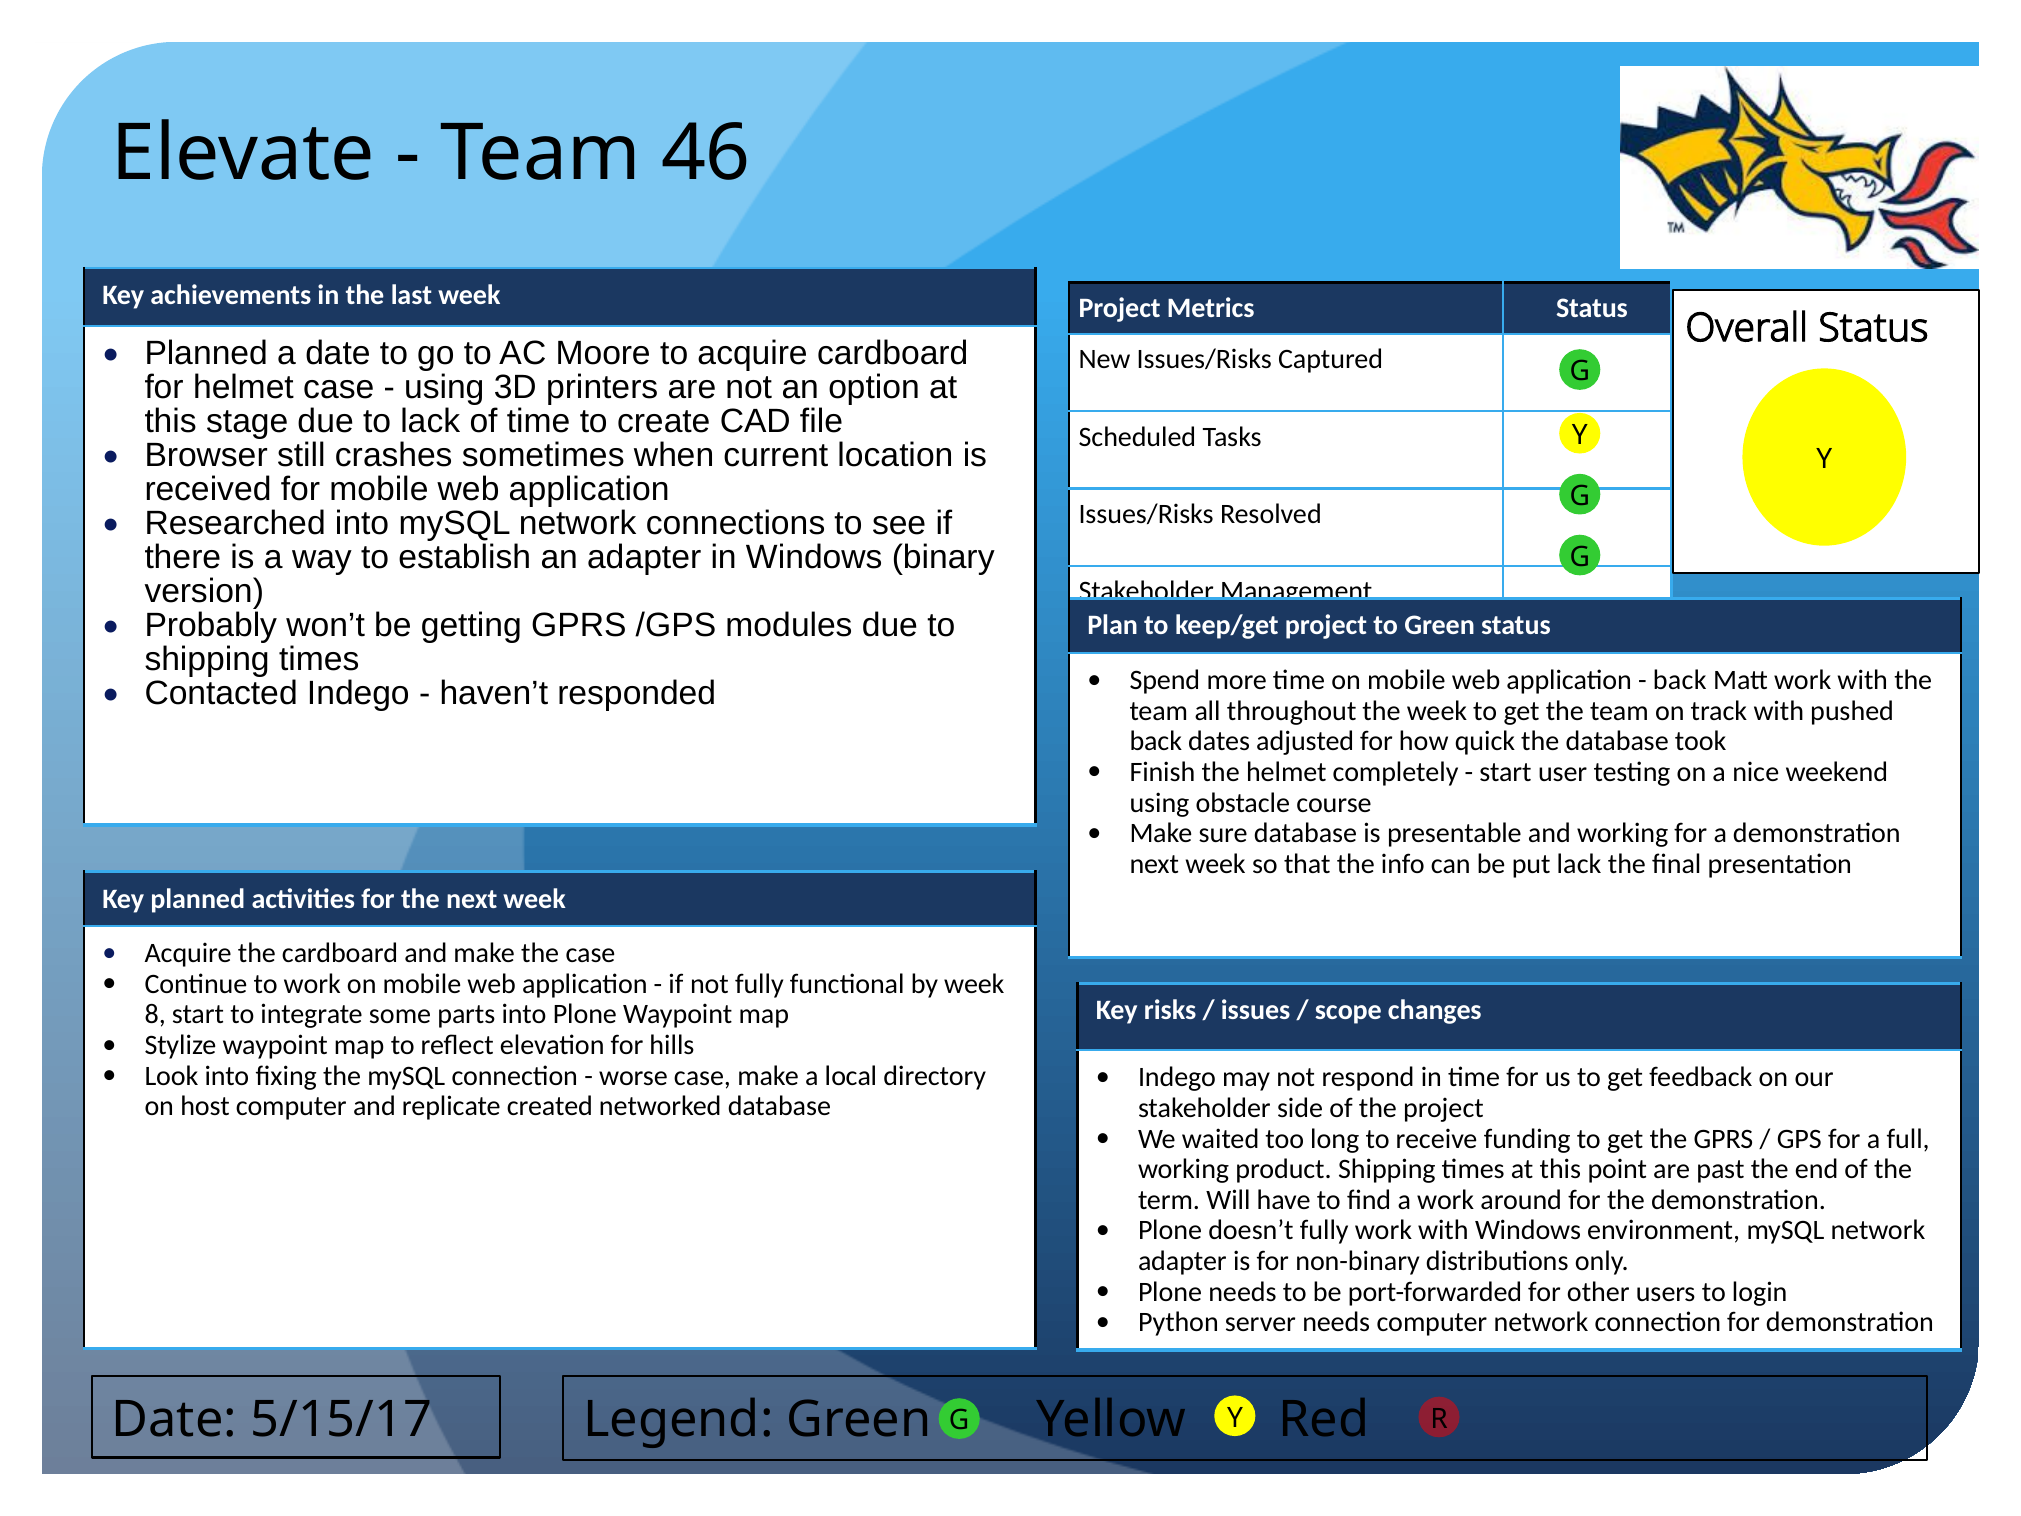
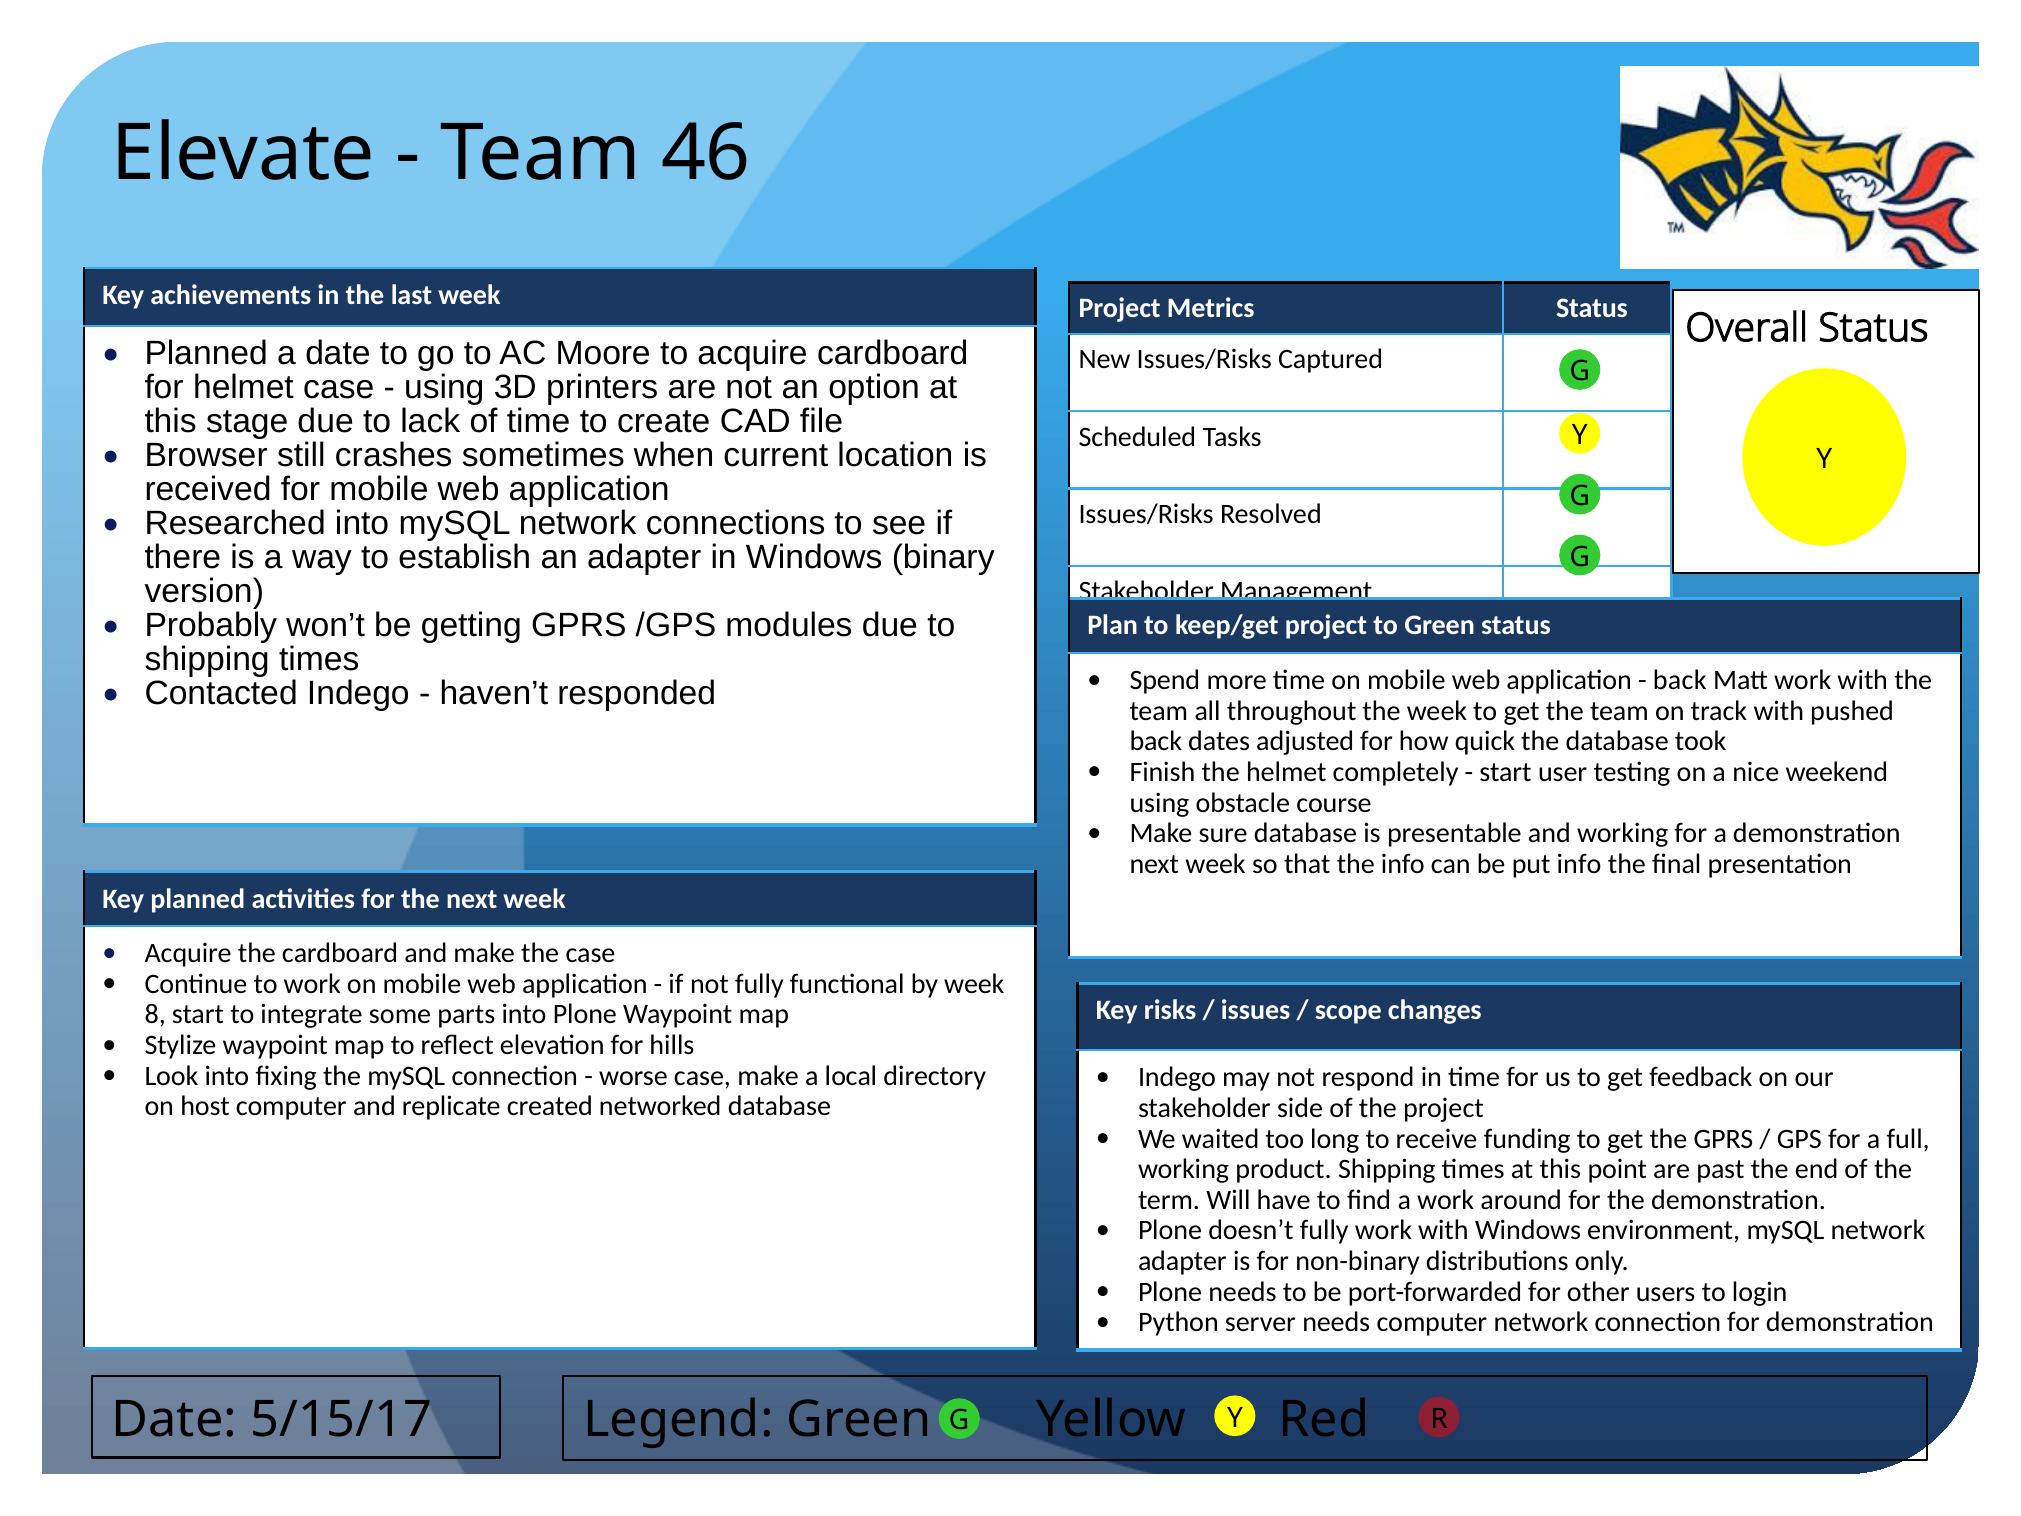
put lack: lack -> info
